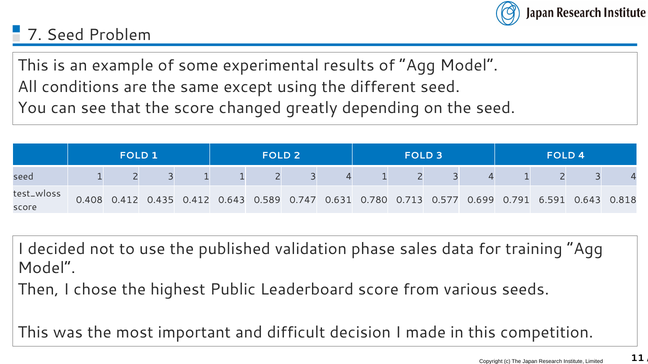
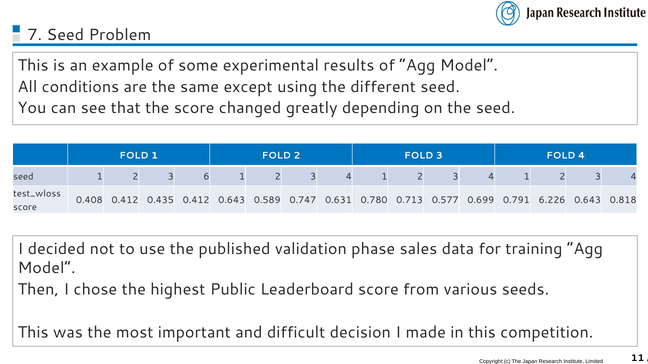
3 1: 1 -> 6
6.591: 6.591 -> 6.226
